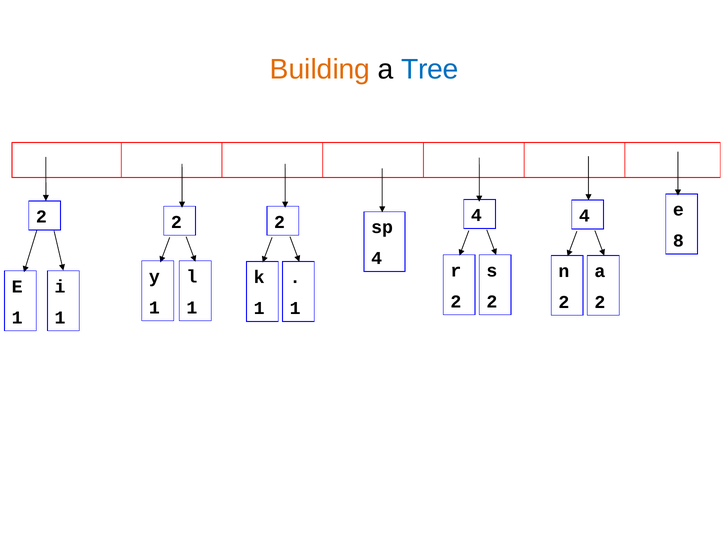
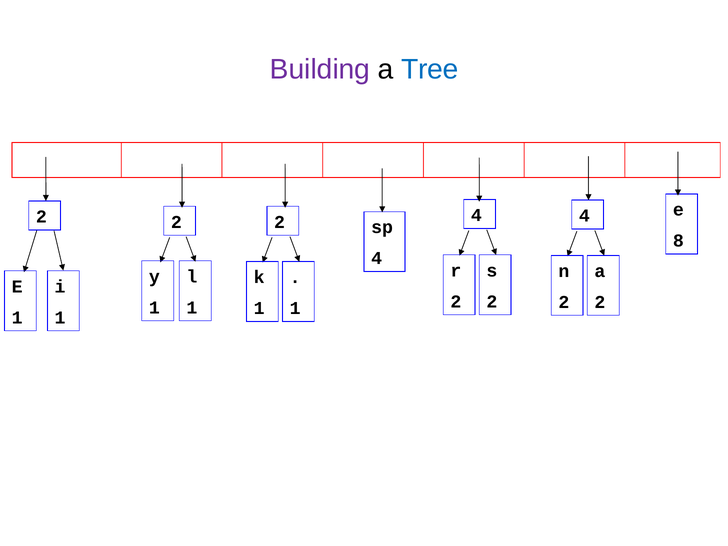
Building colour: orange -> purple
